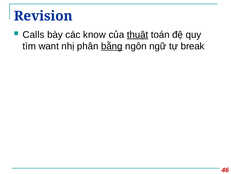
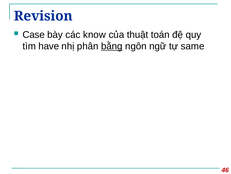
Calls: Calls -> Case
thuật underline: present -> none
want: want -> have
break: break -> same
